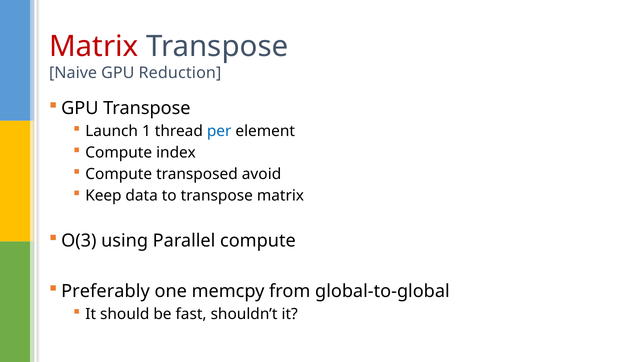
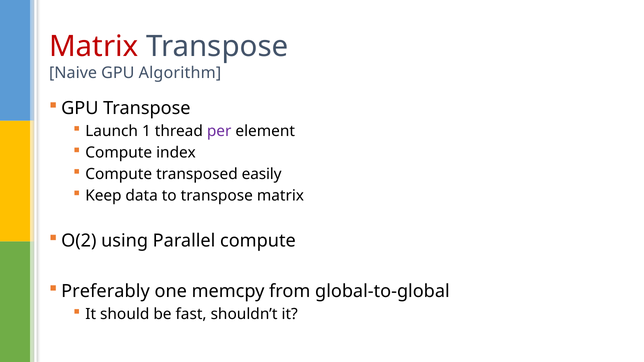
Reduction: Reduction -> Algorithm
per colour: blue -> purple
avoid: avoid -> easily
O(3: O(3 -> O(2
